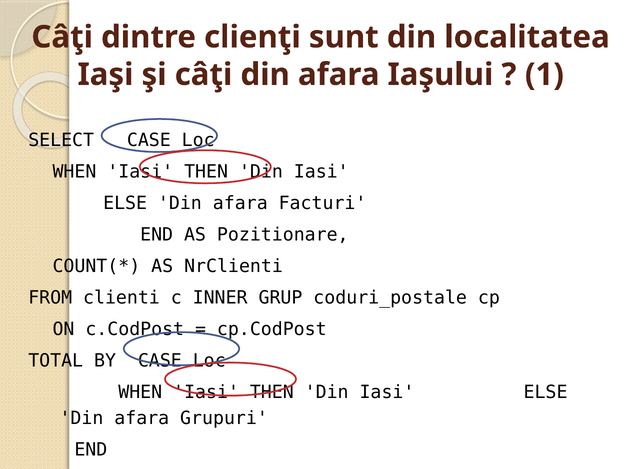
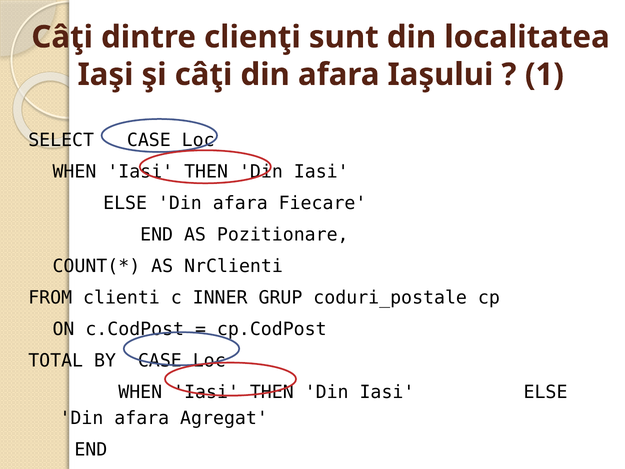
Facturi: Facturi -> Fiecare
Grupuri: Grupuri -> Agregat
